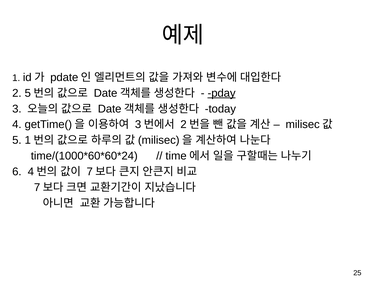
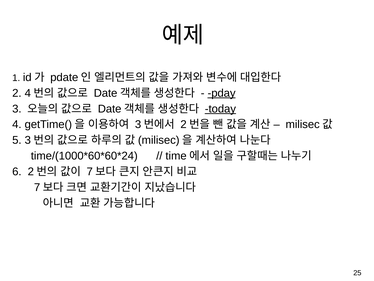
2 5: 5 -> 4
today underline: none -> present
5 1: 1 -> 3
6 4: 4 -> 2
